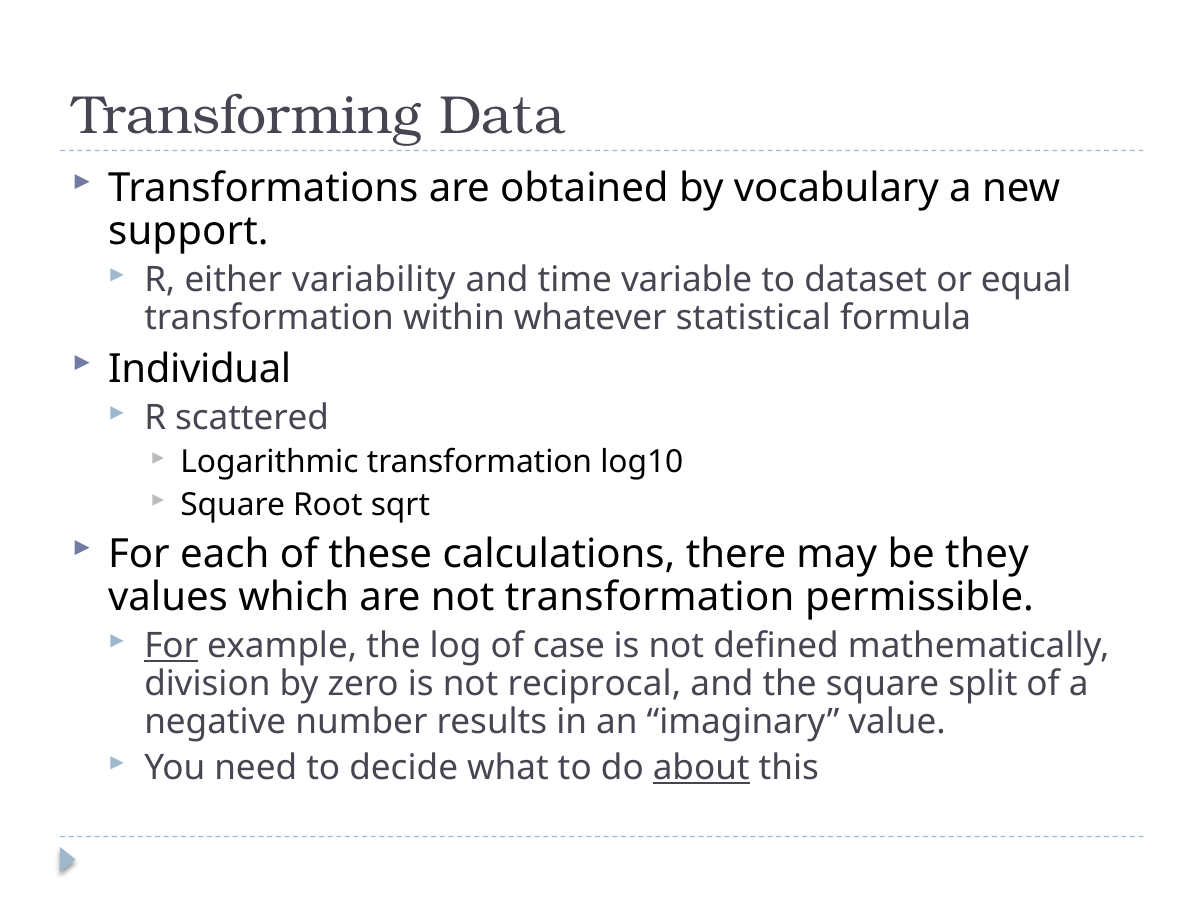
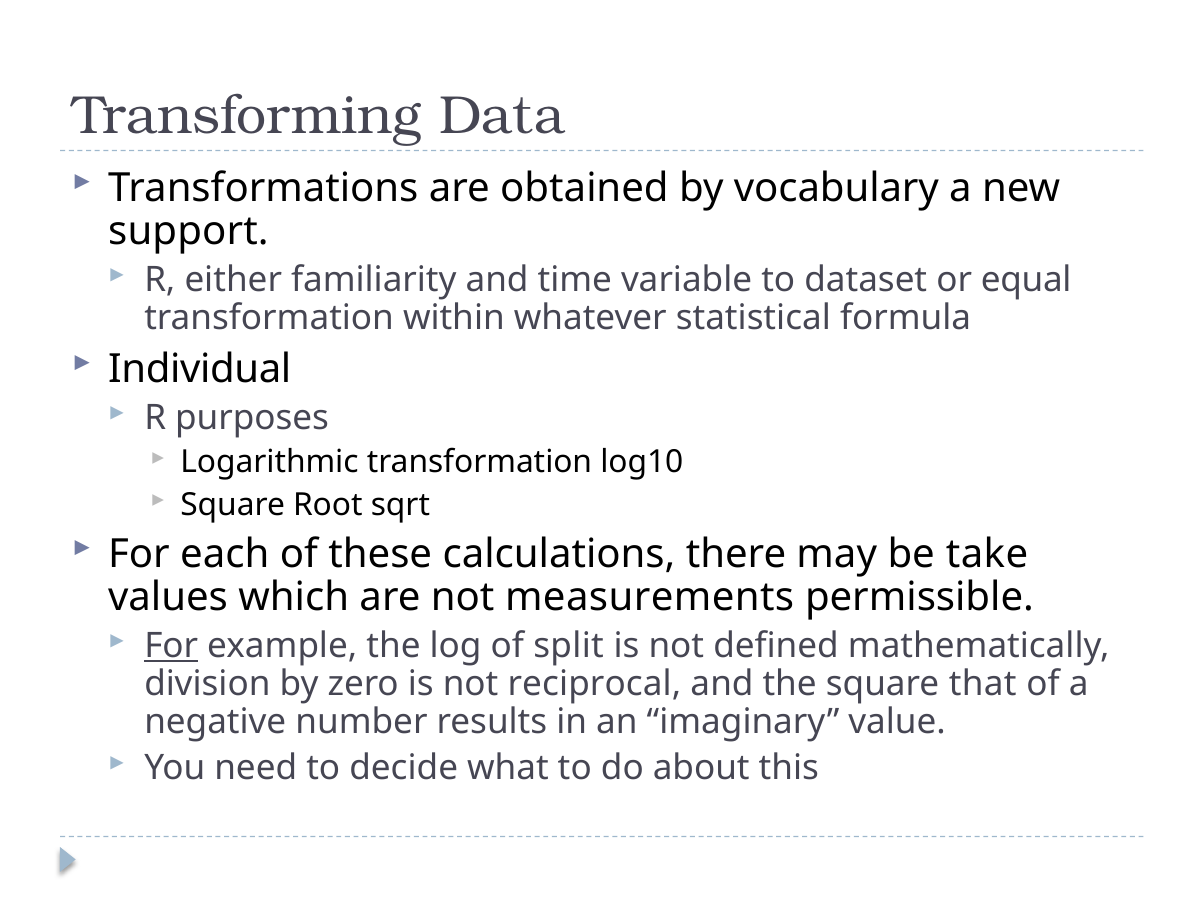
variability: variability -> familiarity
scattered: scattered -> purposes
they: they -> take
not transformation: transformation -> measurements
case: case -> split
split: split -> that
about underline: present -> none
